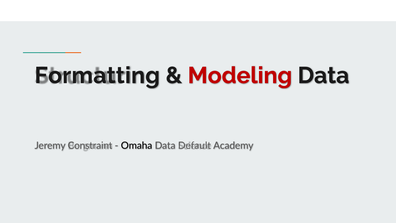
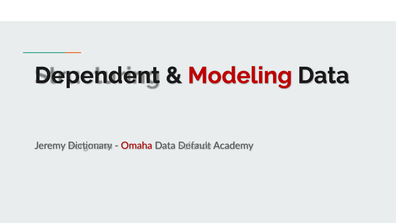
Formatting: Formatting -> Dependent
Constraint: Constraint -> Dictionary
Omaha colour: black -> red
